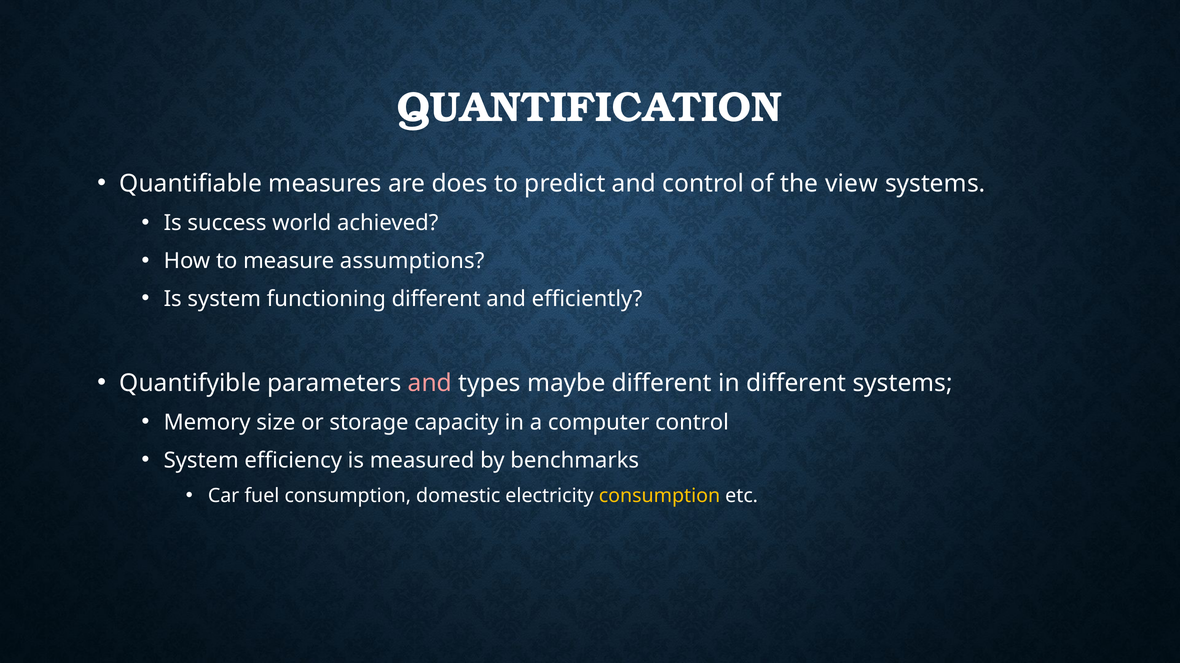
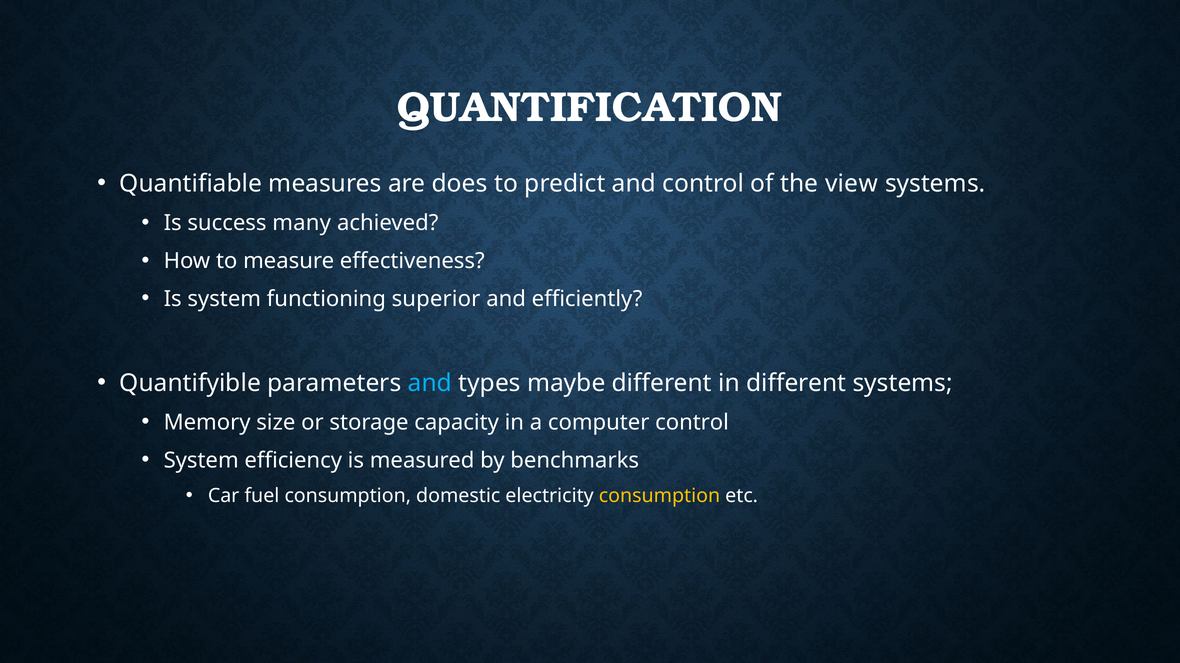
world: world -> many
assumptions: assumptions -> effectiveness
functioning different: different -> superior
and at (430, 384) colour: pink -> light blue
